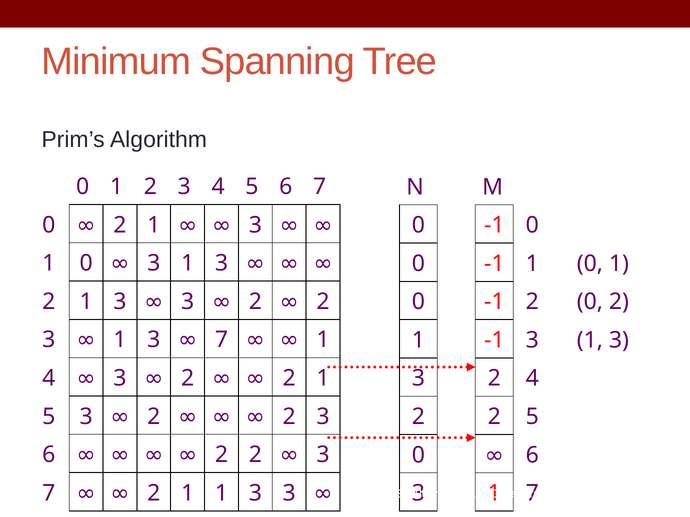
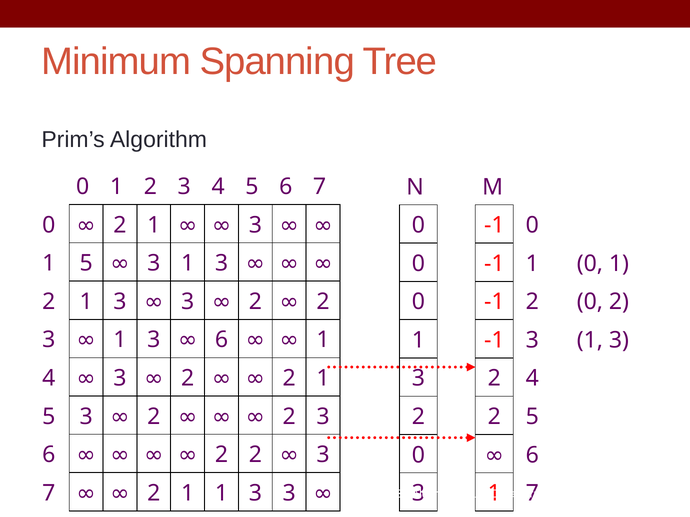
0 at (86, 264): 0 -> 5
7 at (222, 340): 7 -> 6
